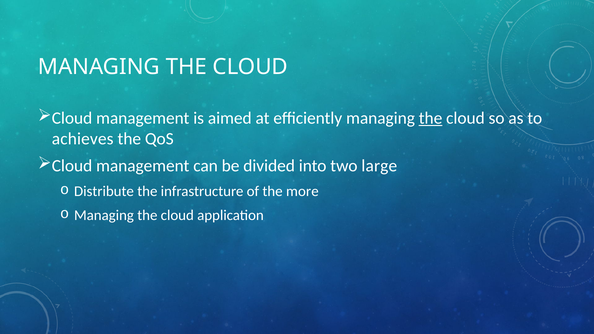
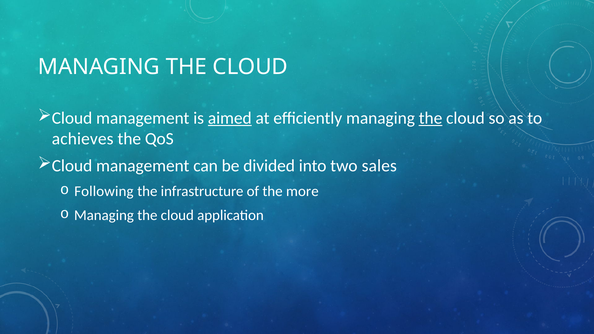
aimed underline: none -> present
large: large -> sales
Distribute: Distribute -> Following
